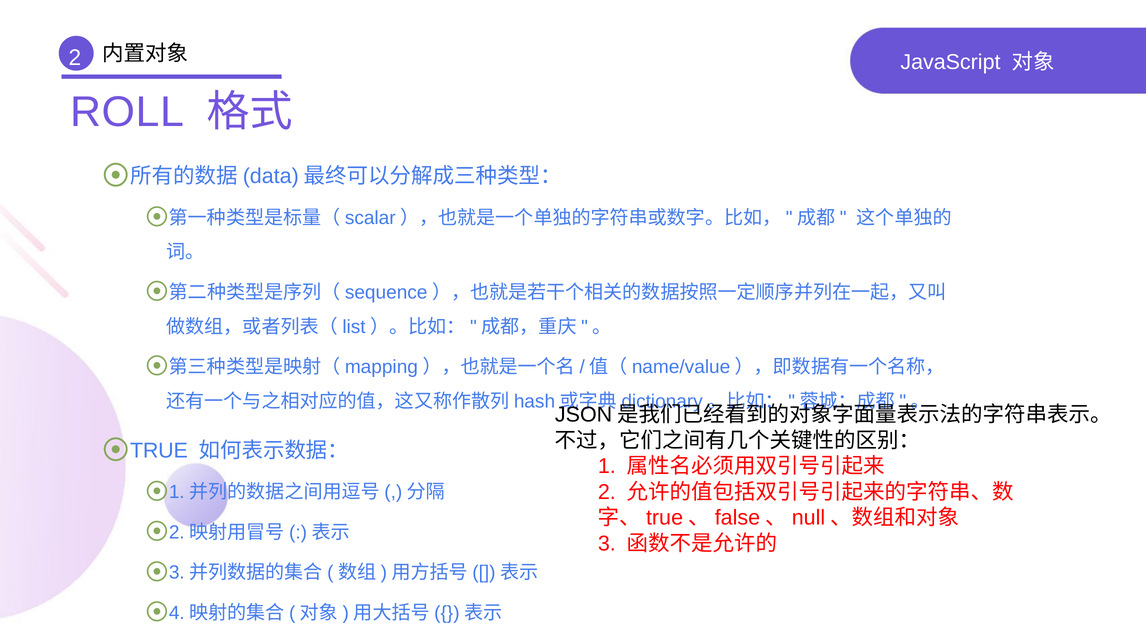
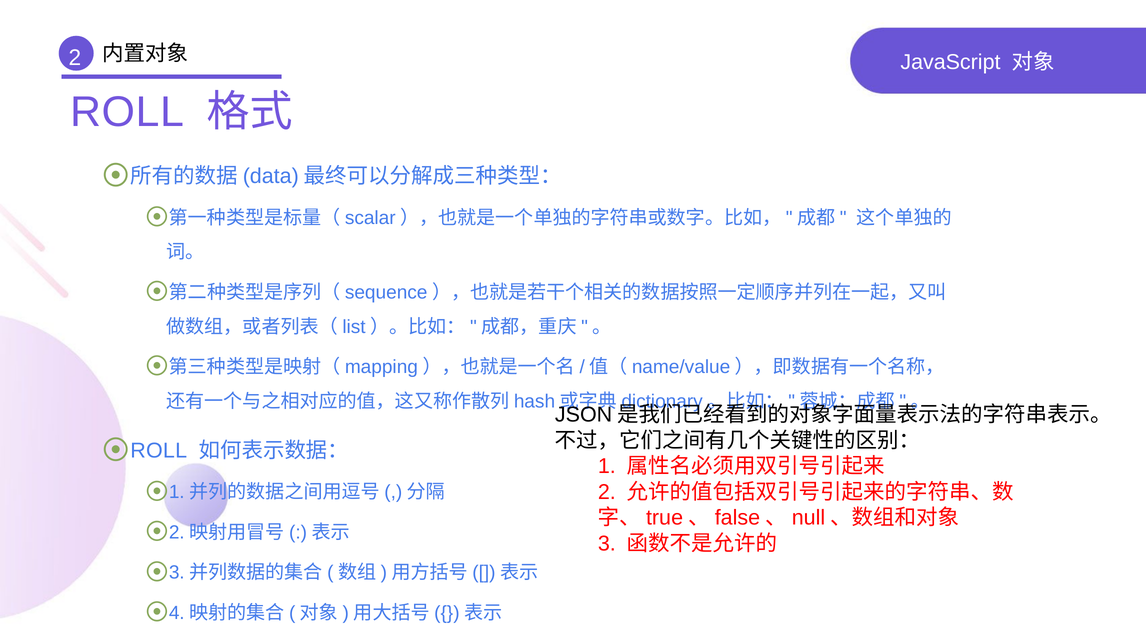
TRUE at (159, 451): TRUE -> ROLL
